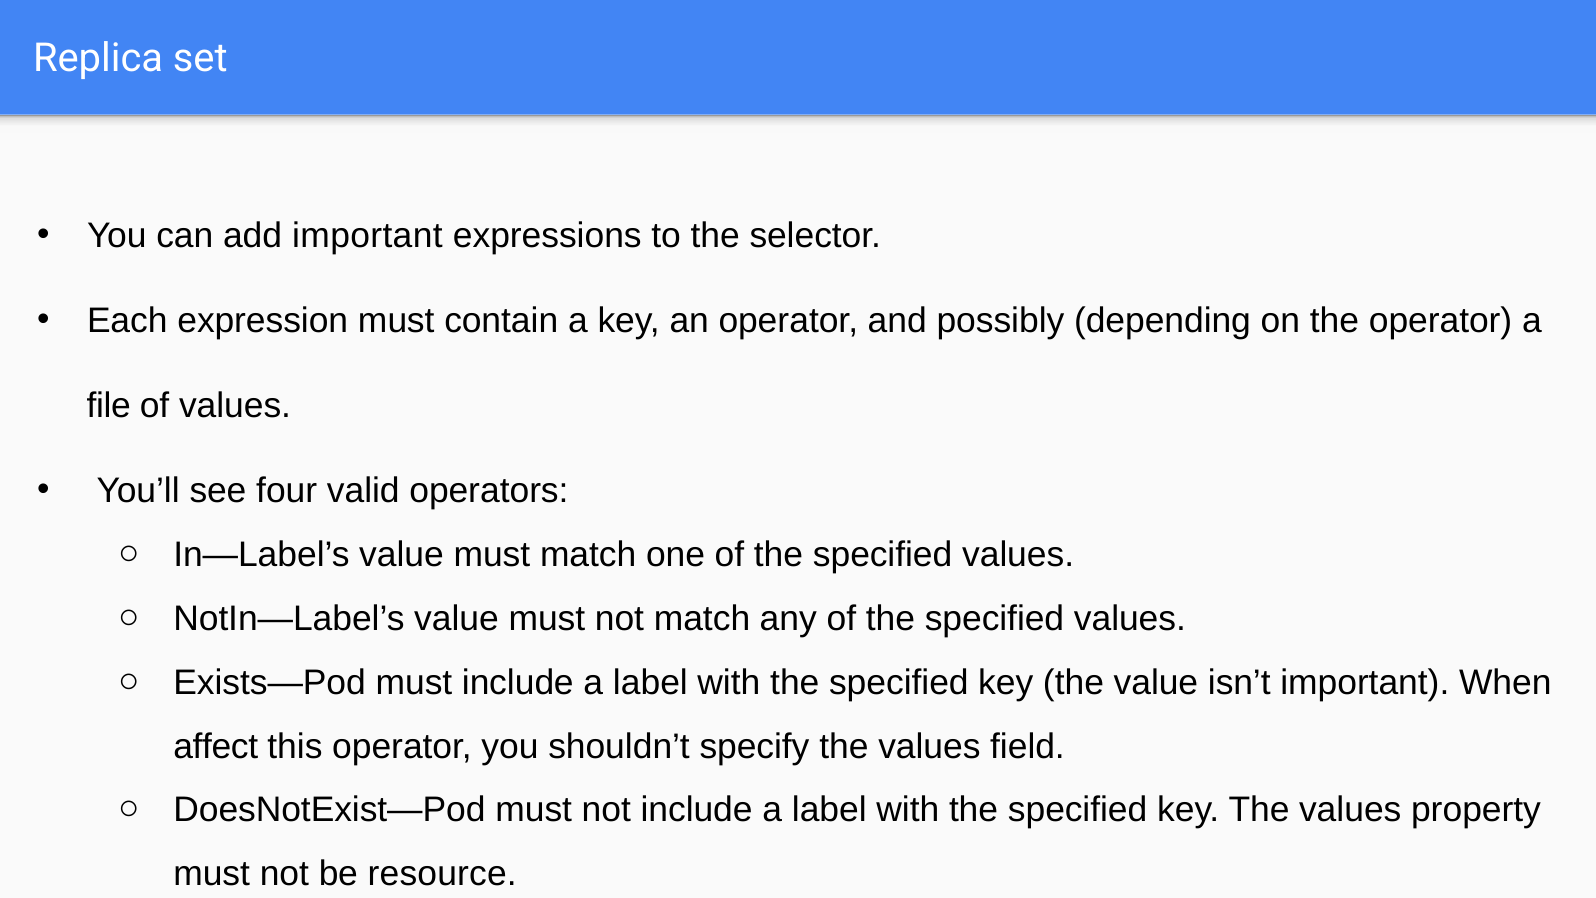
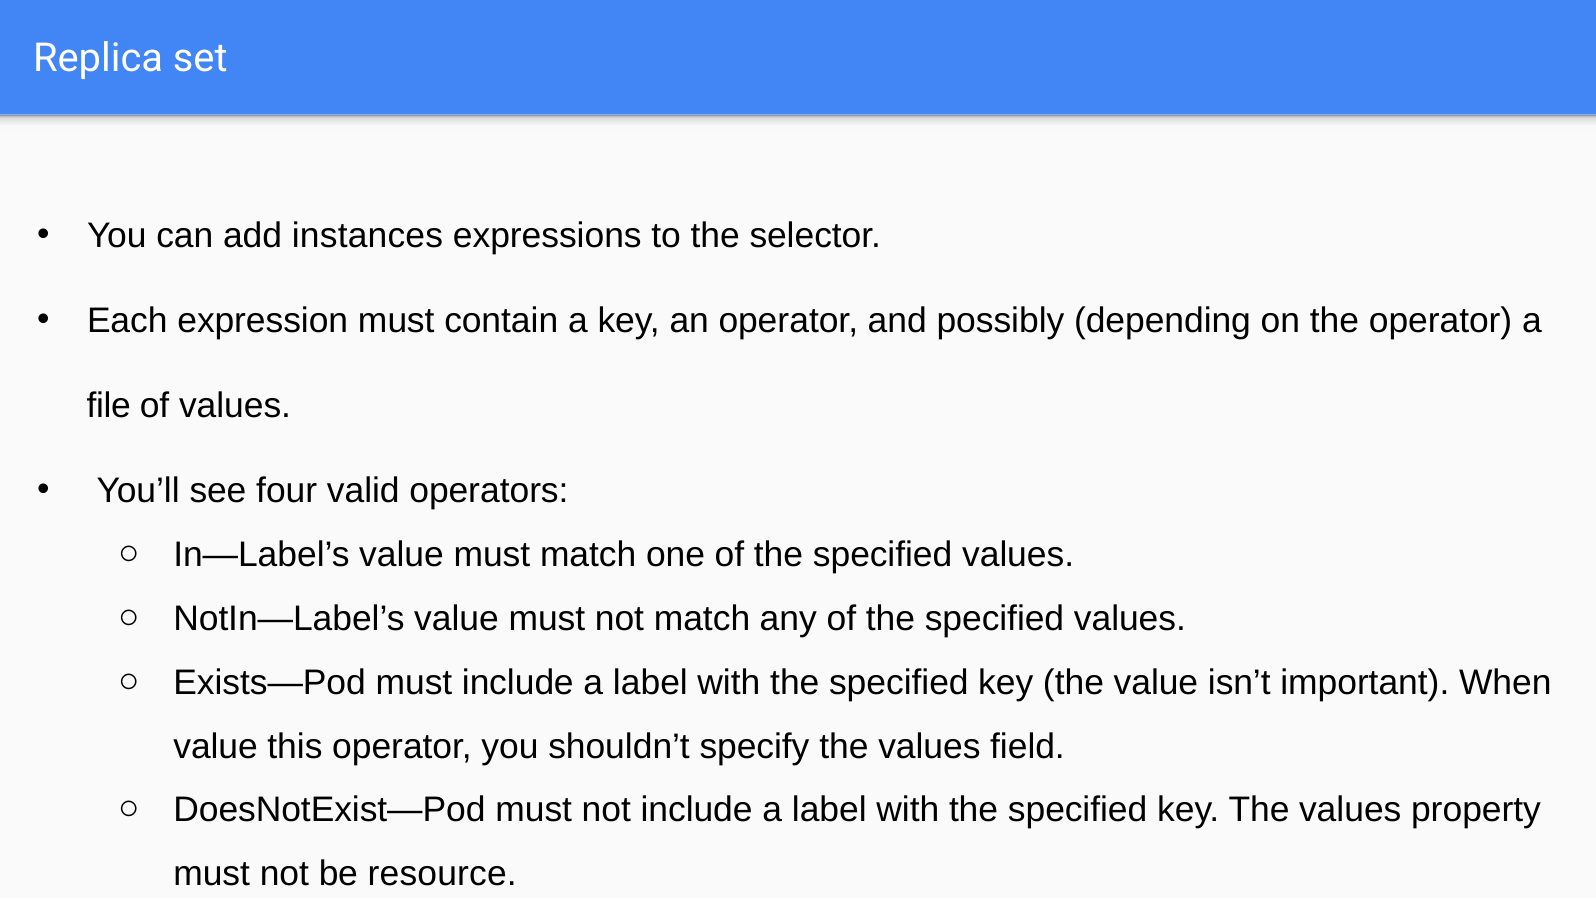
add important: important -> instances
affect at (216, 746): affect -> value
